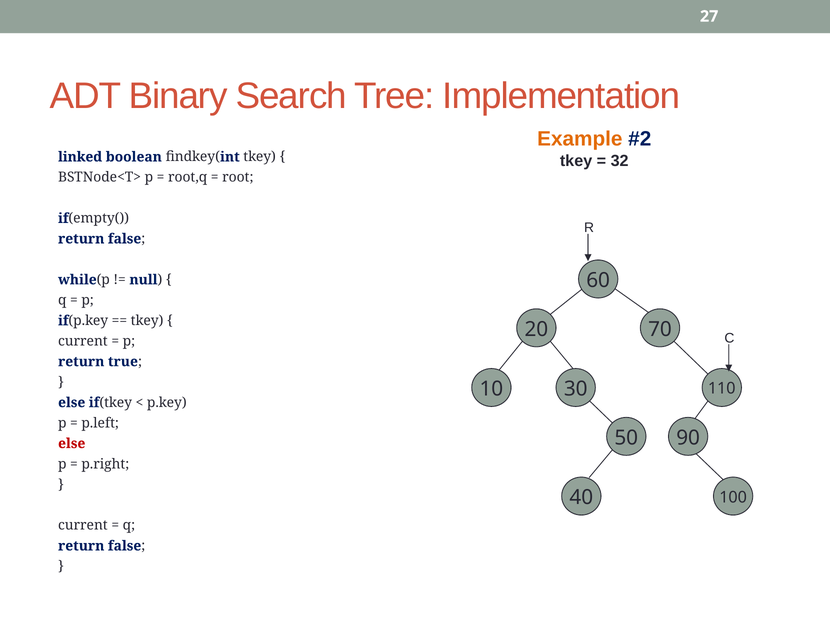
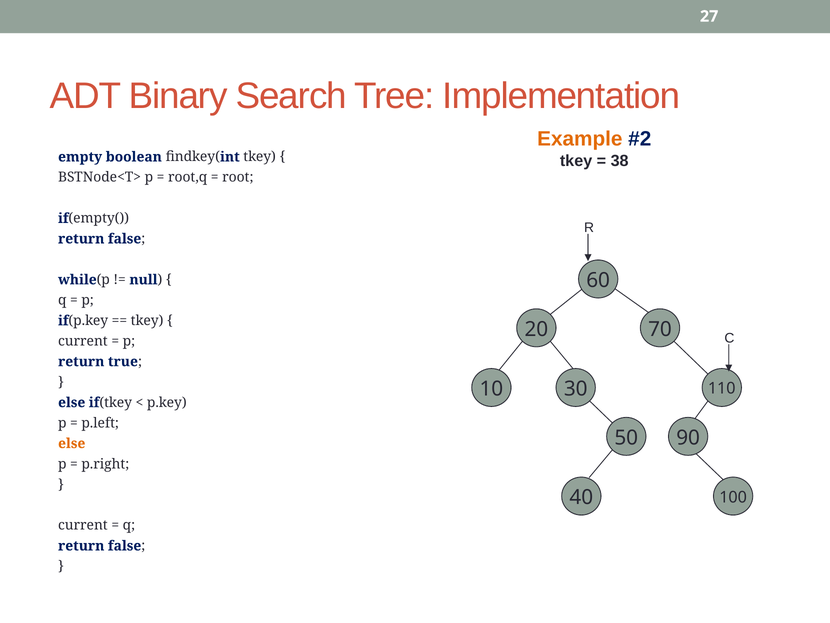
linked: linked -> empty
32: 32 -> 38
else at (72, 443) colour: red -> orange
